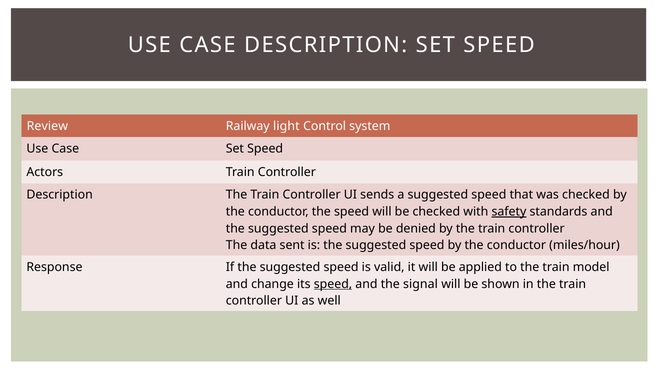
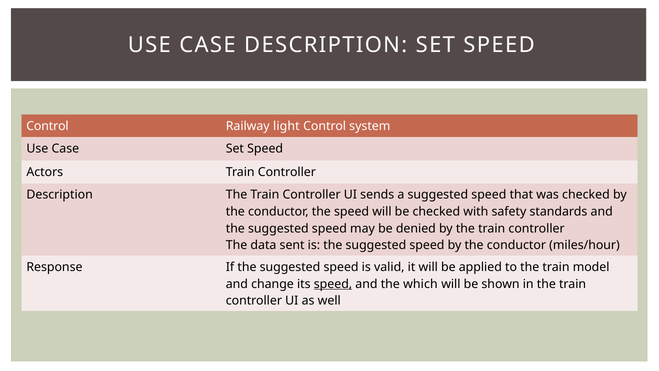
Review at (47, 126): Review -> Control
safety underline: present -> none
signal: signal -> which
